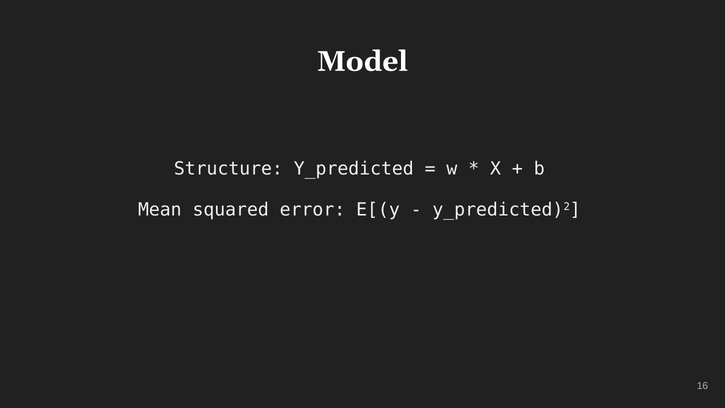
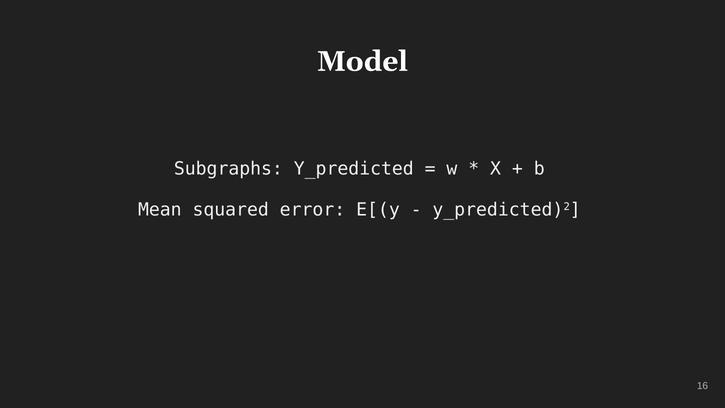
Structure: Structure -> Subgraphs
